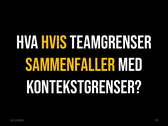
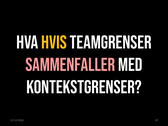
SAMMENFALLER colour: yellow -> pink
